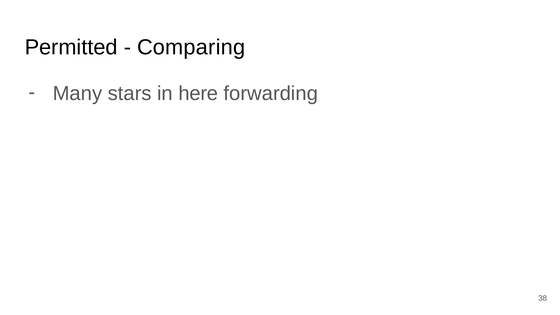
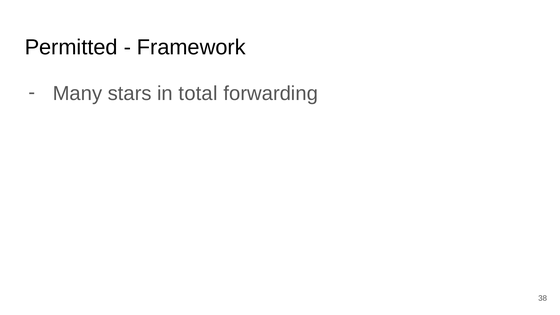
Comparing: Comparing -> Framework
here: here -> total
